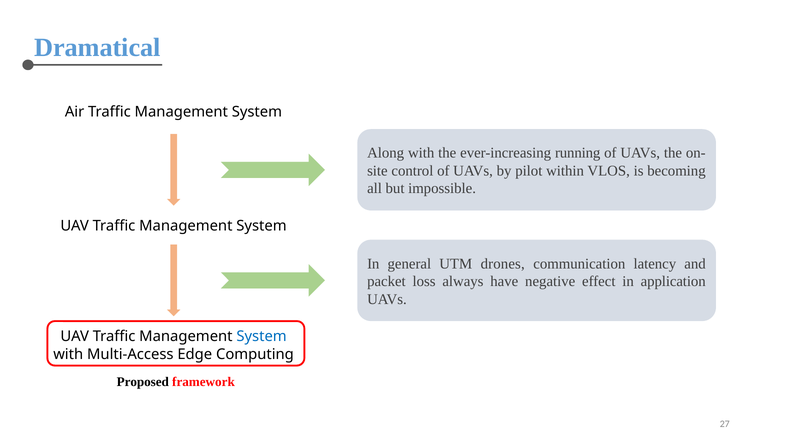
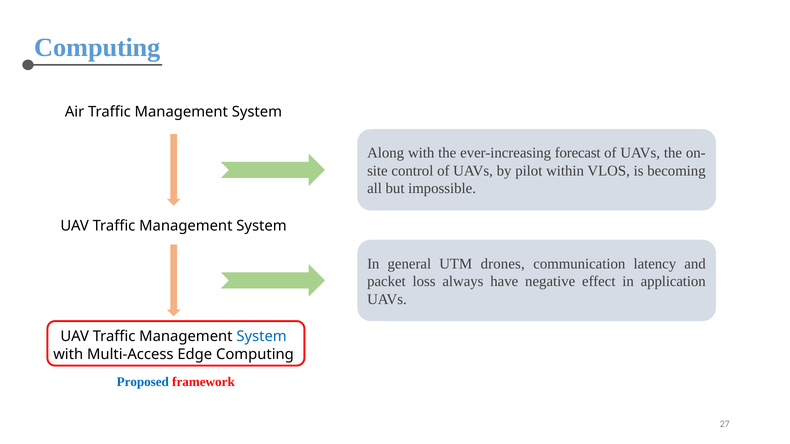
Dramatical at (97, 48): Dramatical -> Computing
running: running -> forecast
Proposed colour: black -> blue
